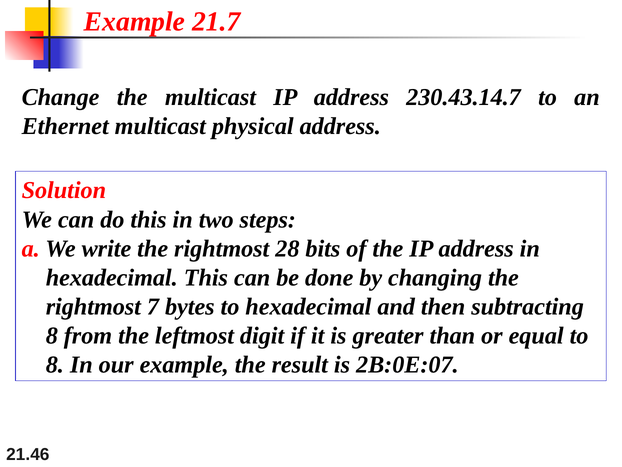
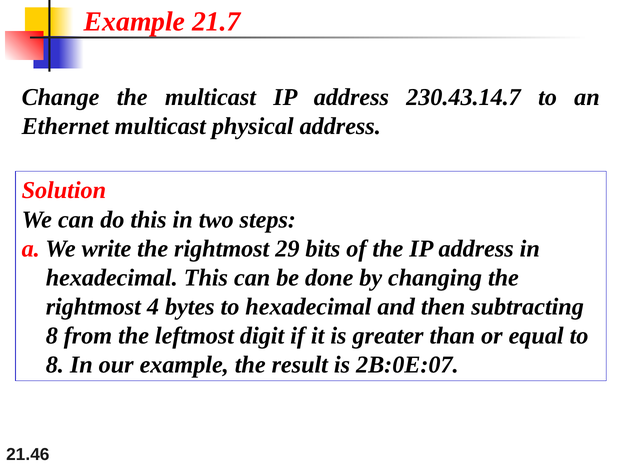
28: 28 -> 29
7: 7 -> 4
